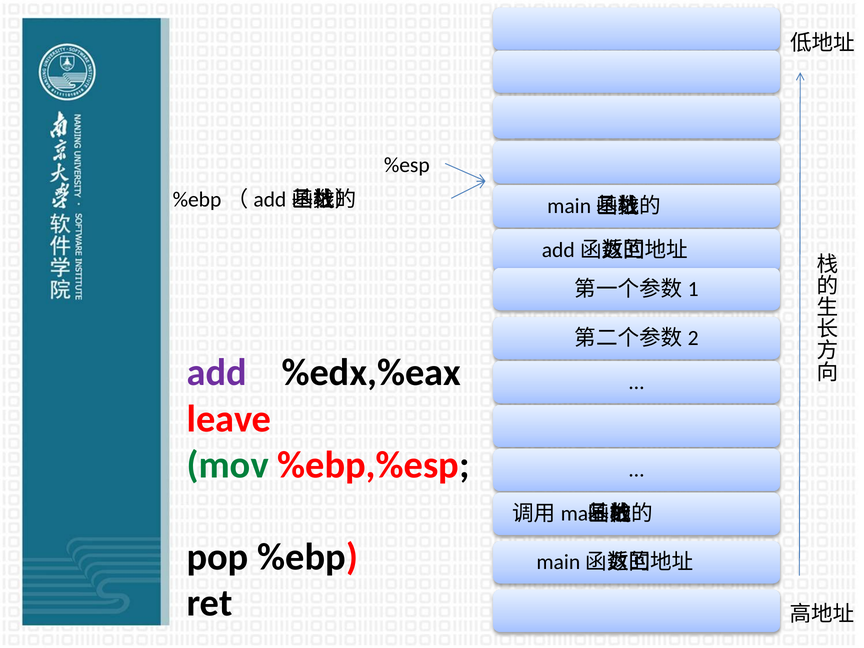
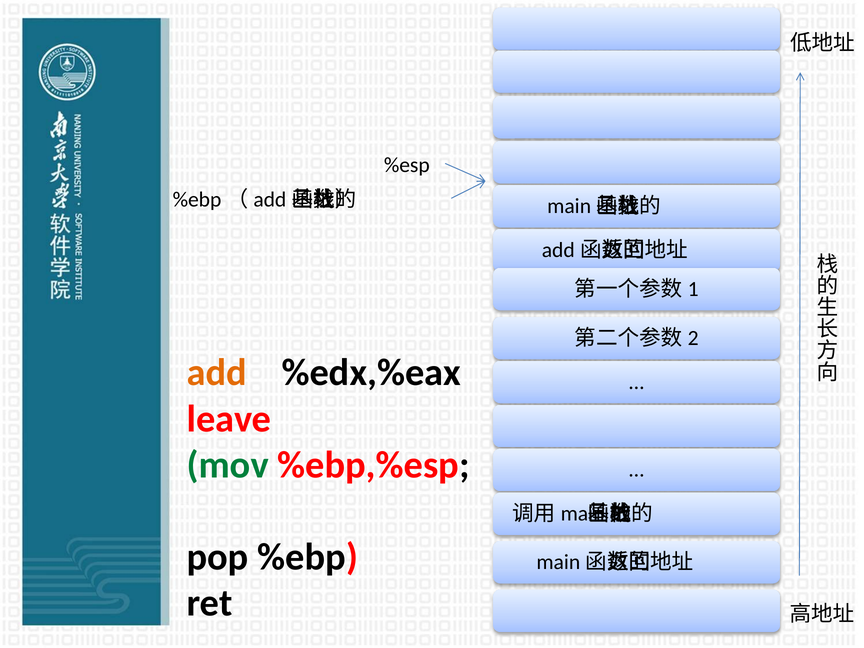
add colour: purple -> orange
